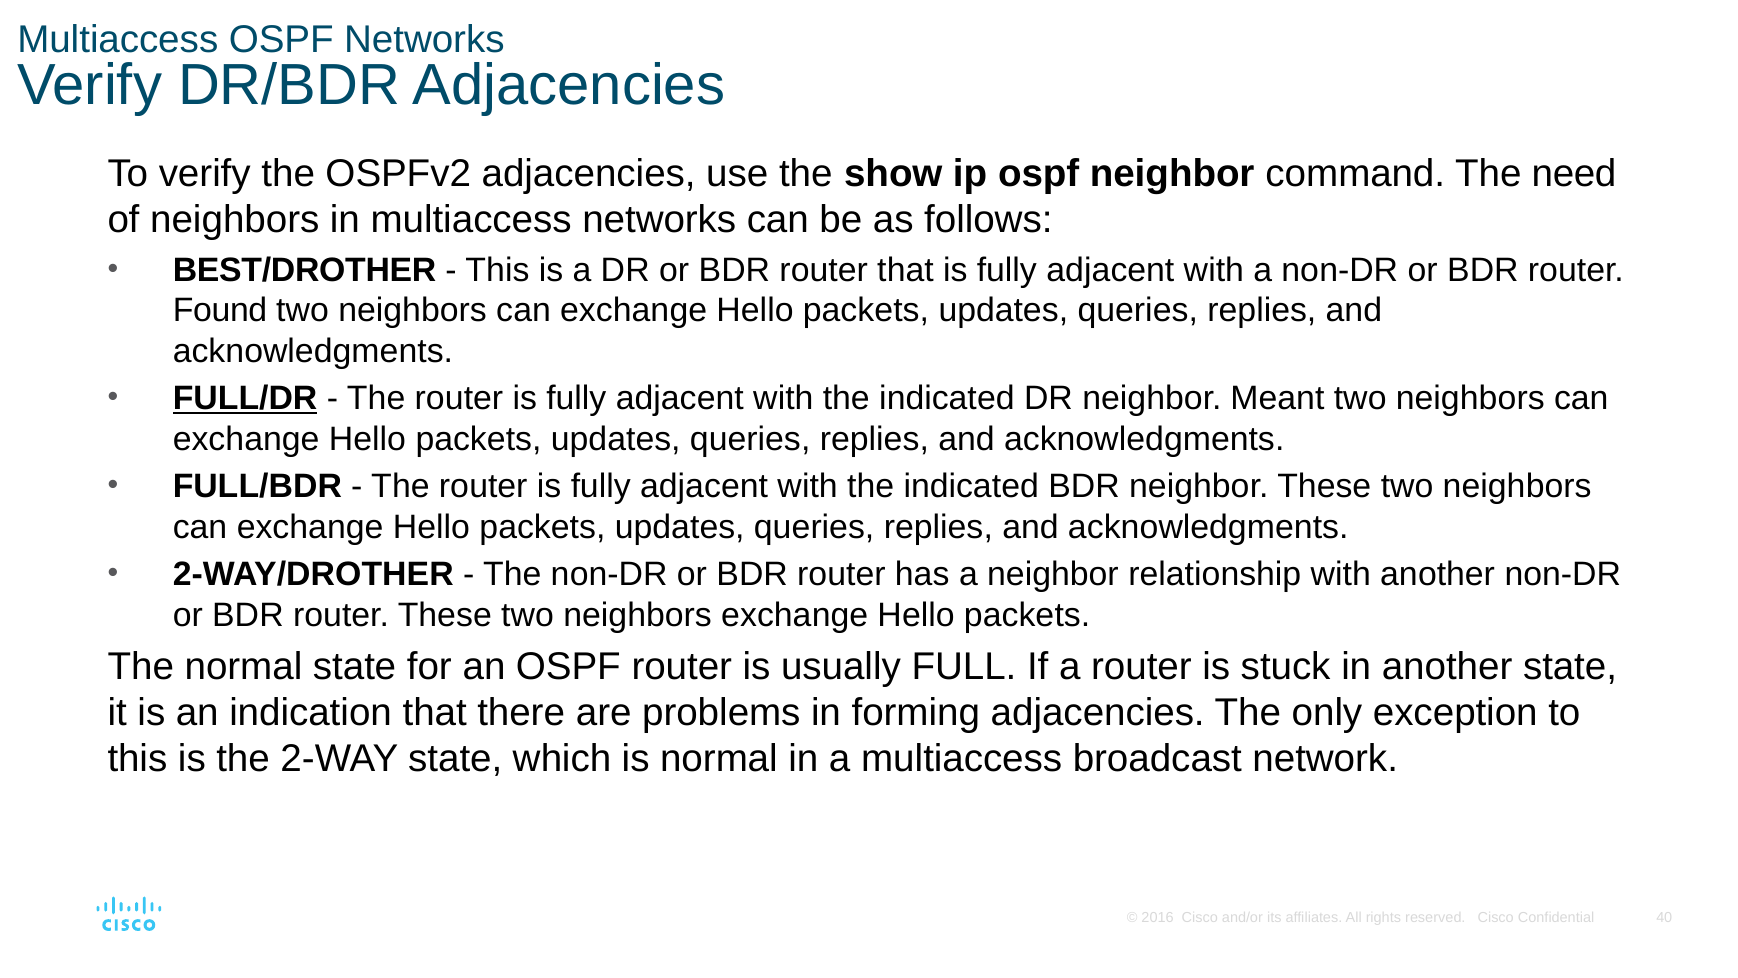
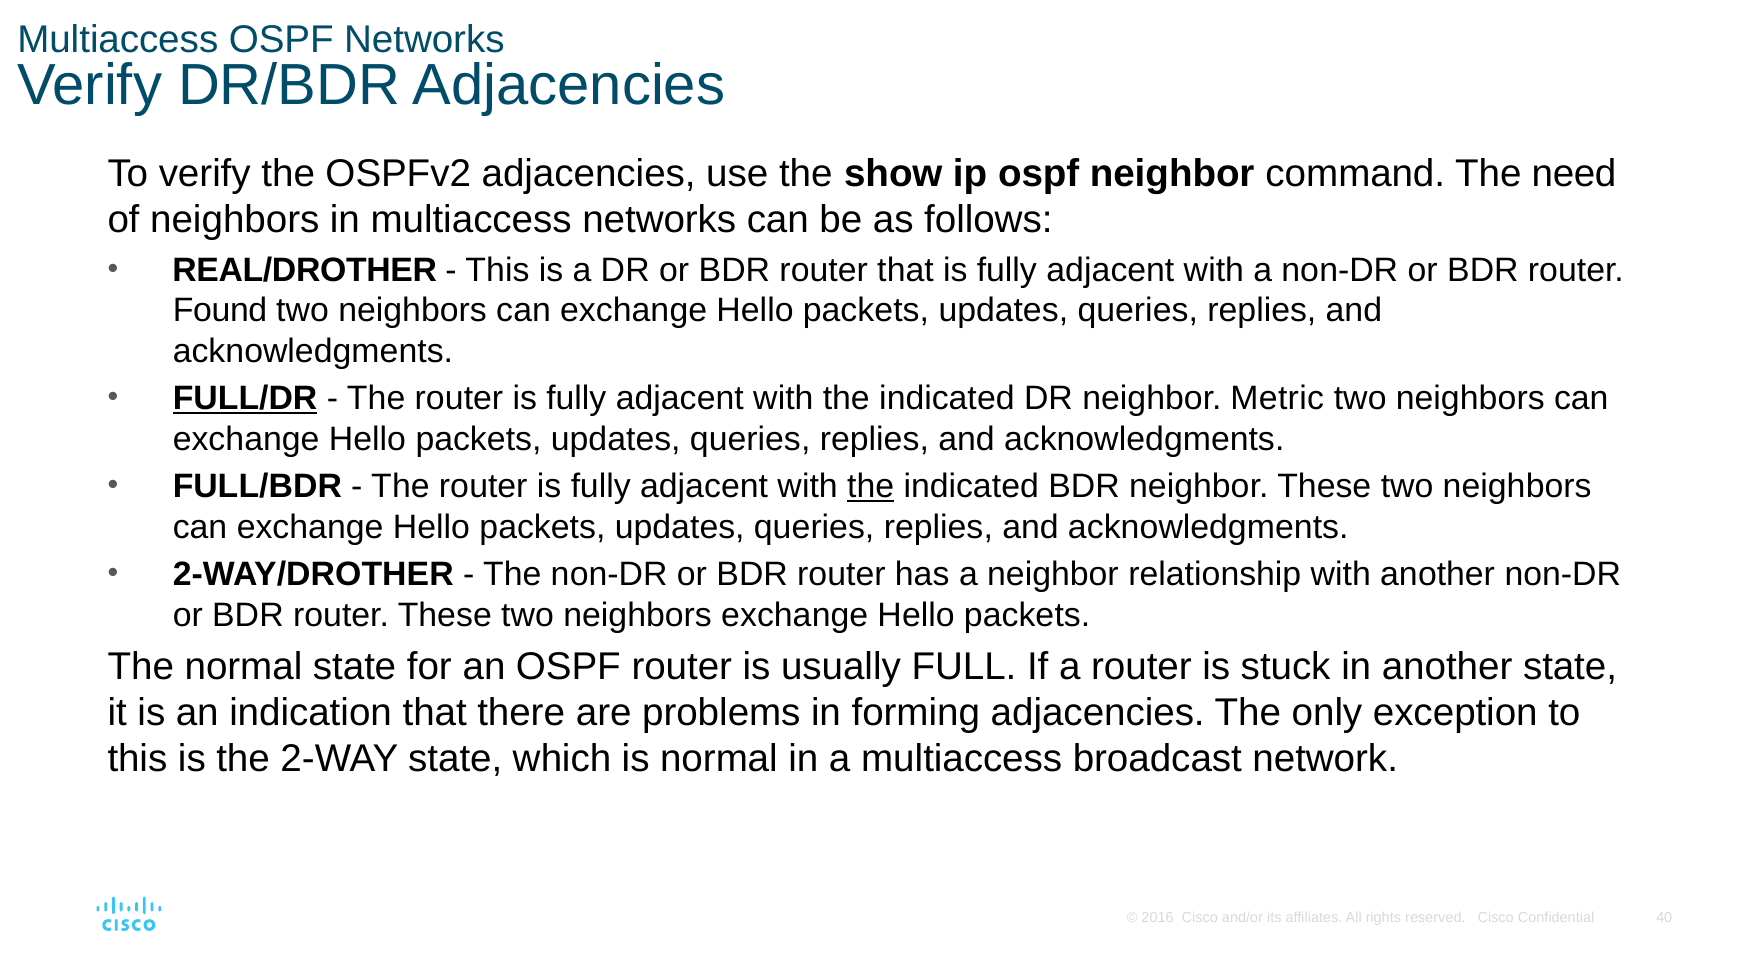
BEST/DROTHER: BEST/DROTHER -> REAL/DROTHER
Meant: Meant -> Metric
the at (871, 486) underline: none -> present
